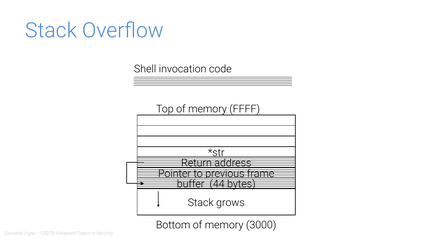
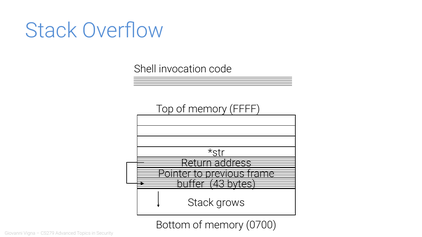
44: 44 -> 43
3000: 3000 -> 0700
